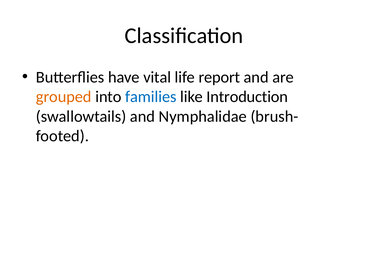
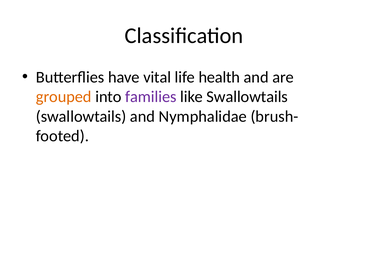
report: report -> health
families colour: blue -> purple
like Introduction: Introduction -> Swallowtails
